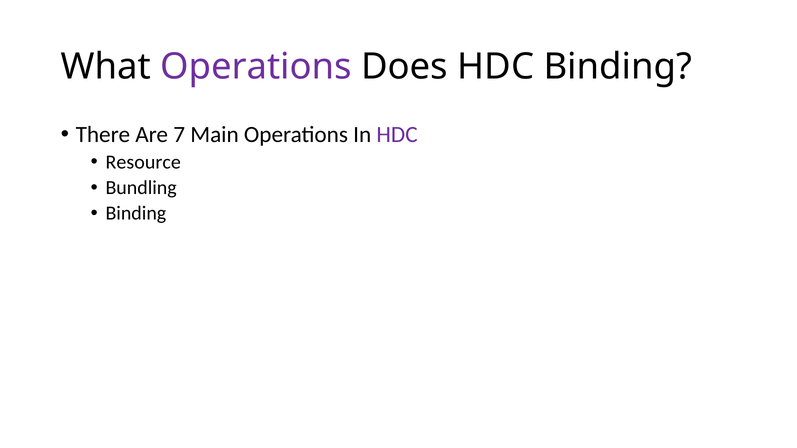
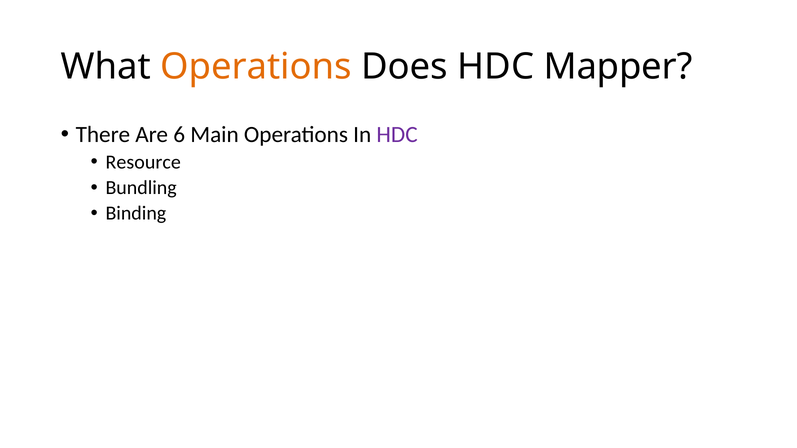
Operations at (256, 67) colour: purple -> orange
HDC Binding: Binding -> Mapper
7: 7 -> 6
